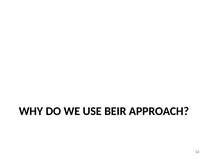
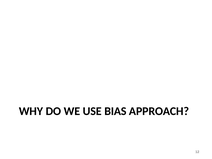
BEIR: BEIR -> BIAS
